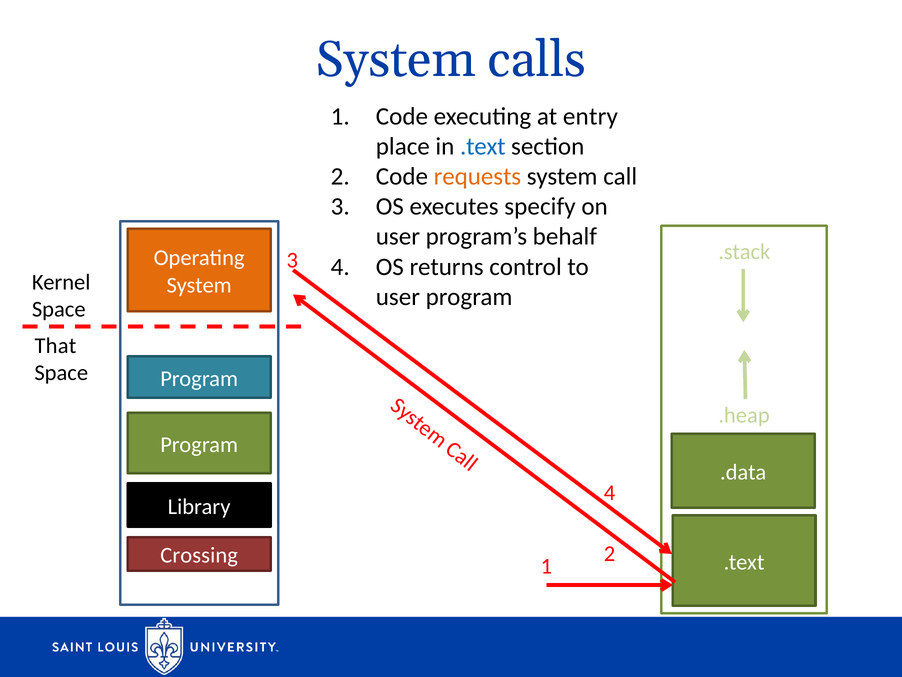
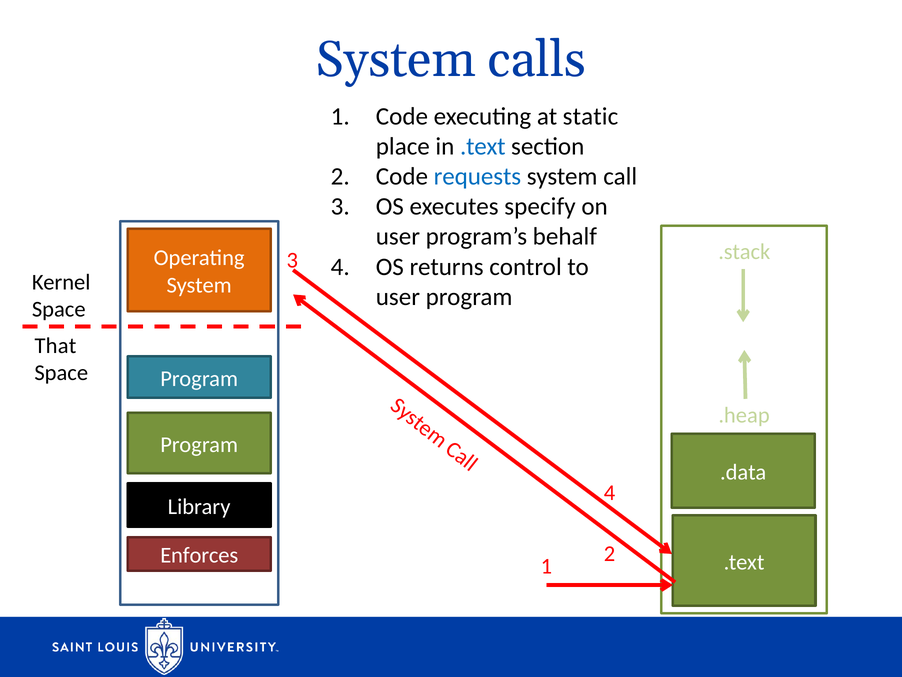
entry: entry -> static
requests colour: orange -> blue
Crossing: Crossing -> Enforces
